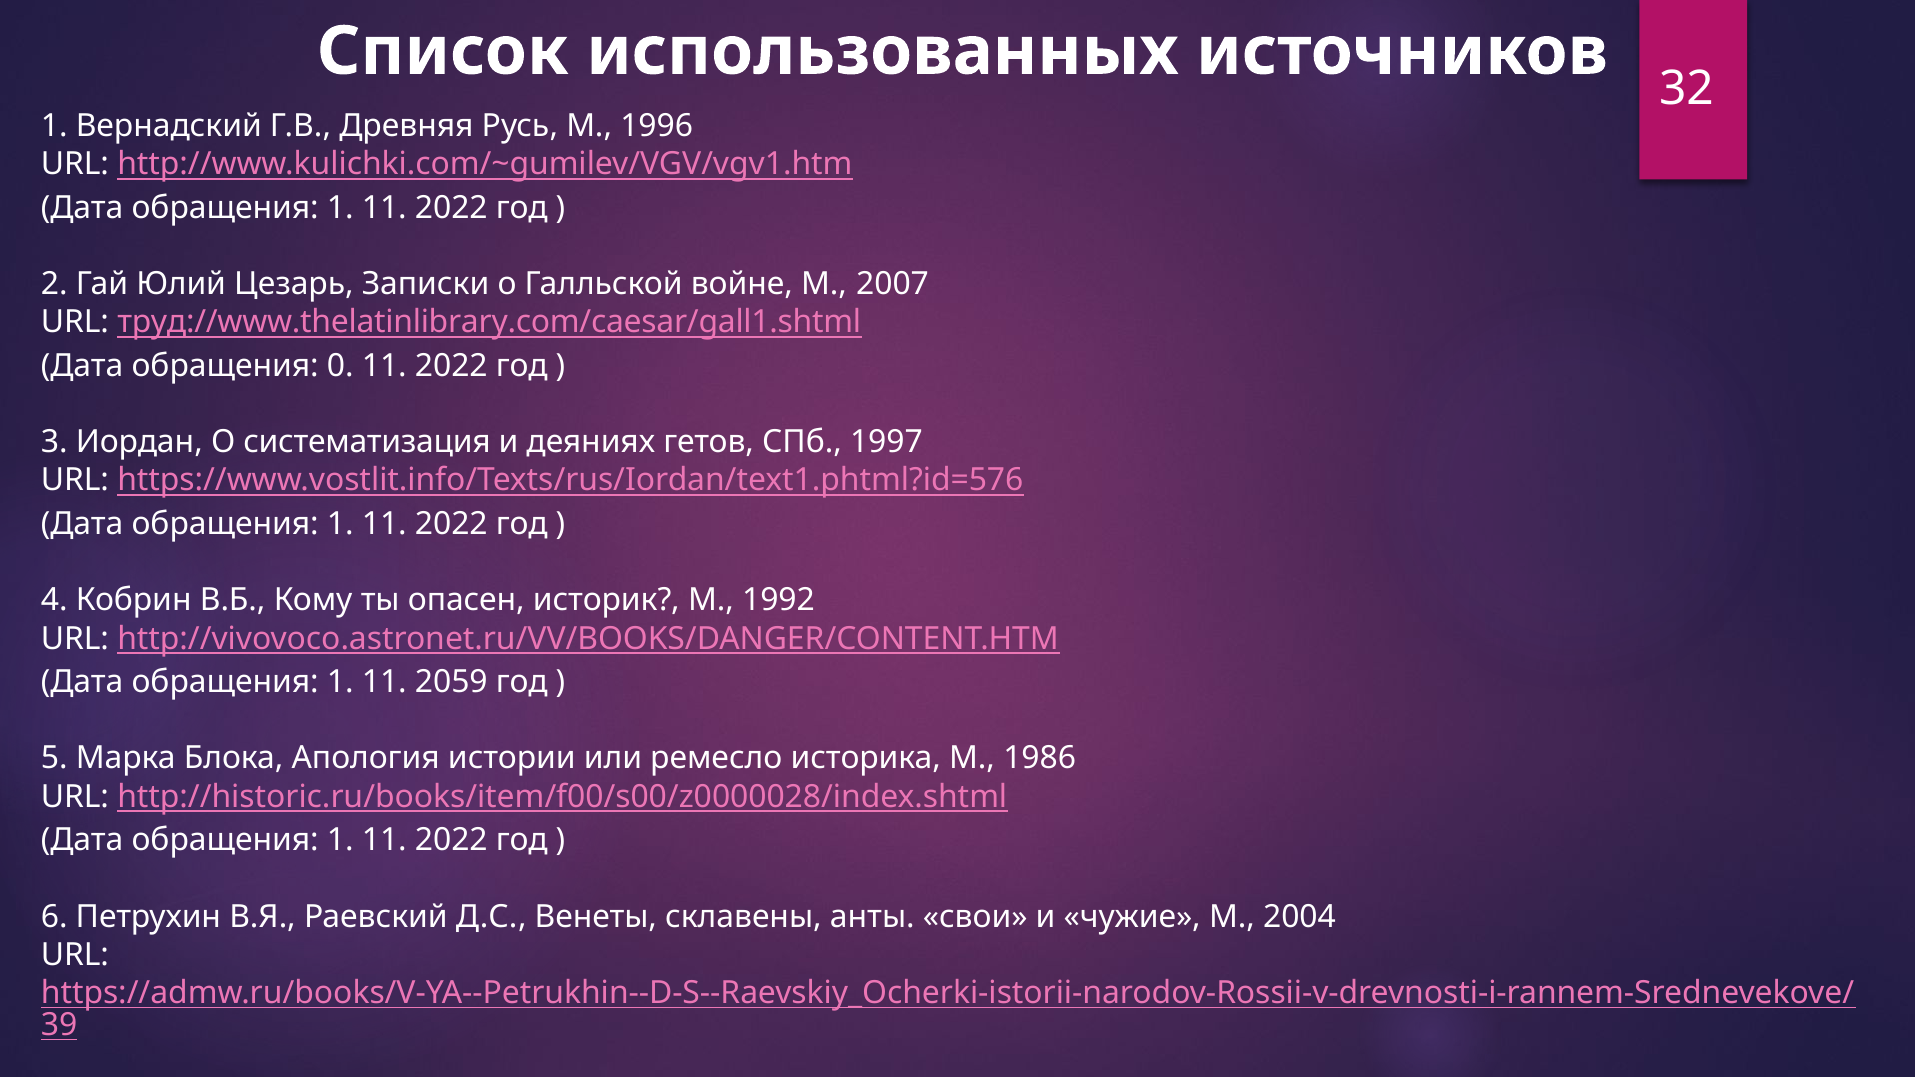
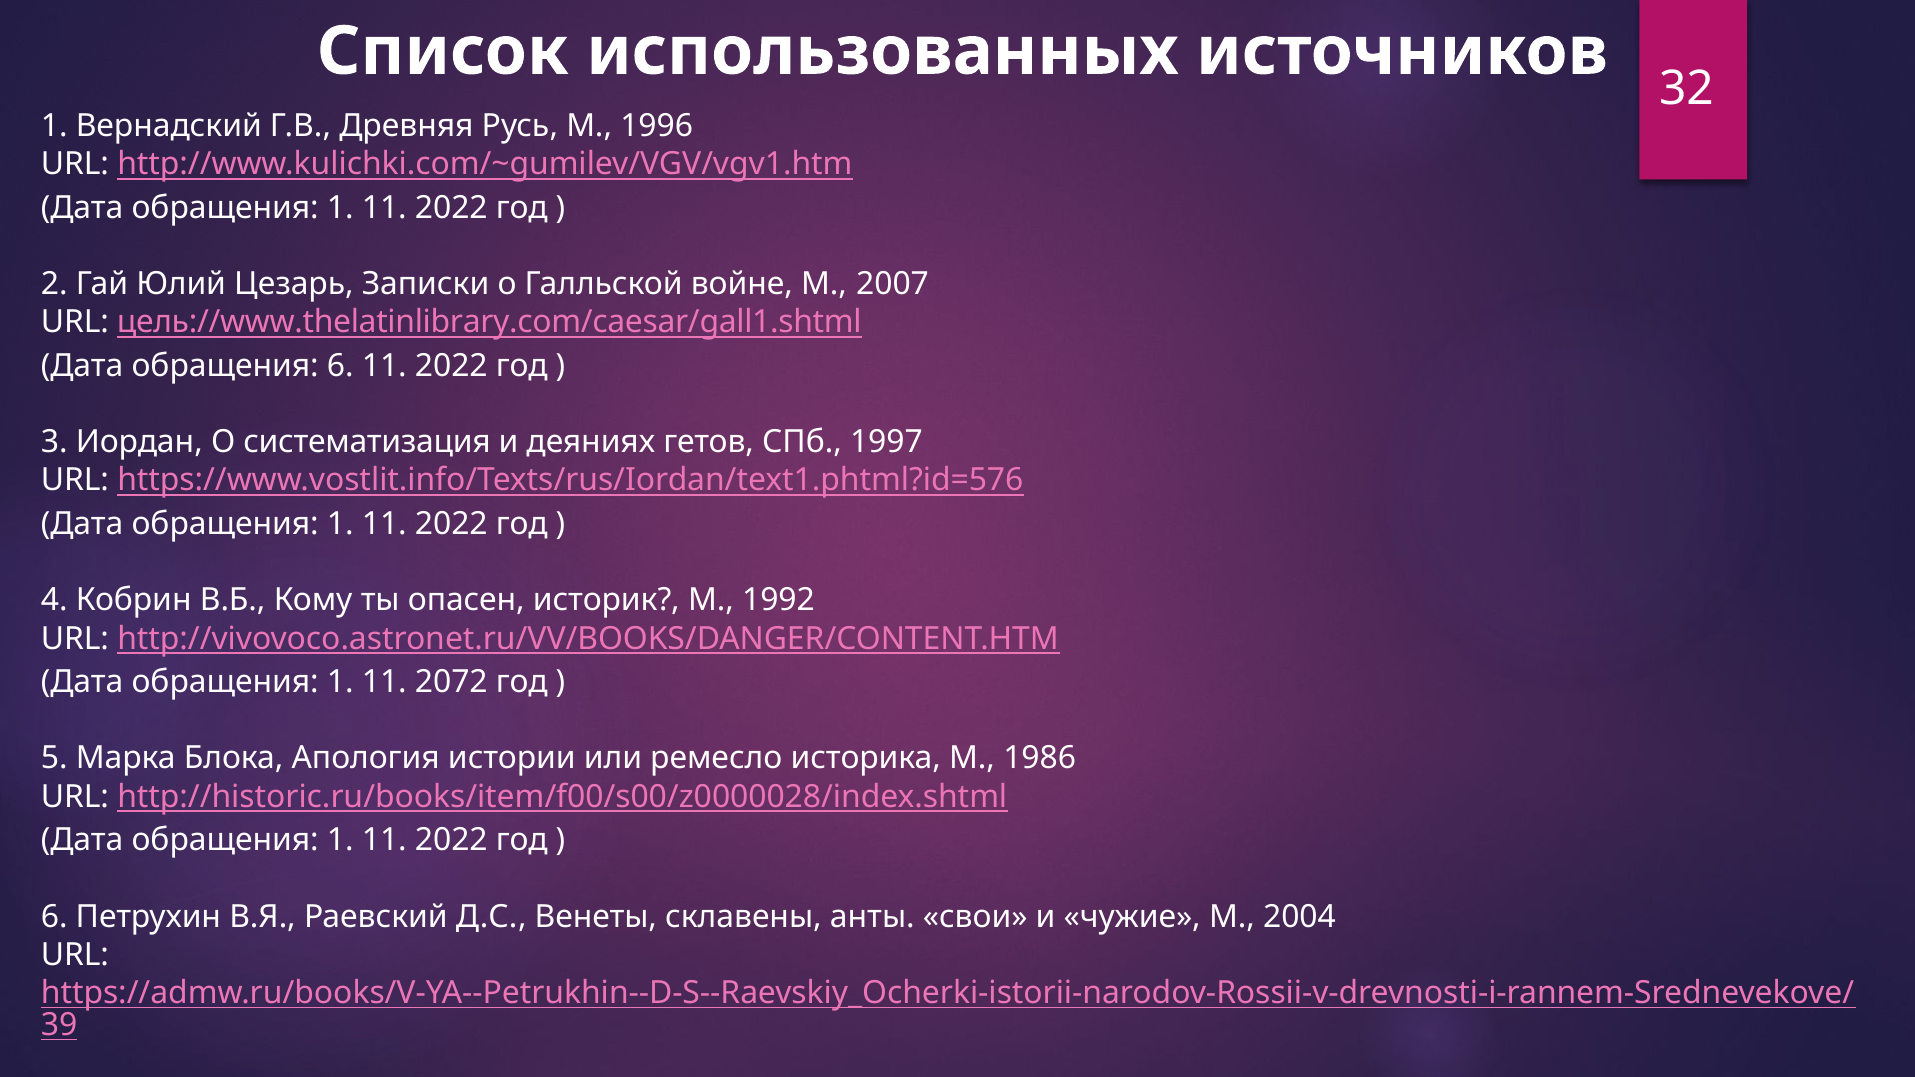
труд://www.thelatinlibrary.com/caesar/gall1.shtml: труд://www.thelatinlibrary.com/caesar/gall1.shtml -> цель://www.thelatinlibrary.com/caesar/gall1.shtml
обращения 0: 0 -> 6
2059: 2059 -> 2072
